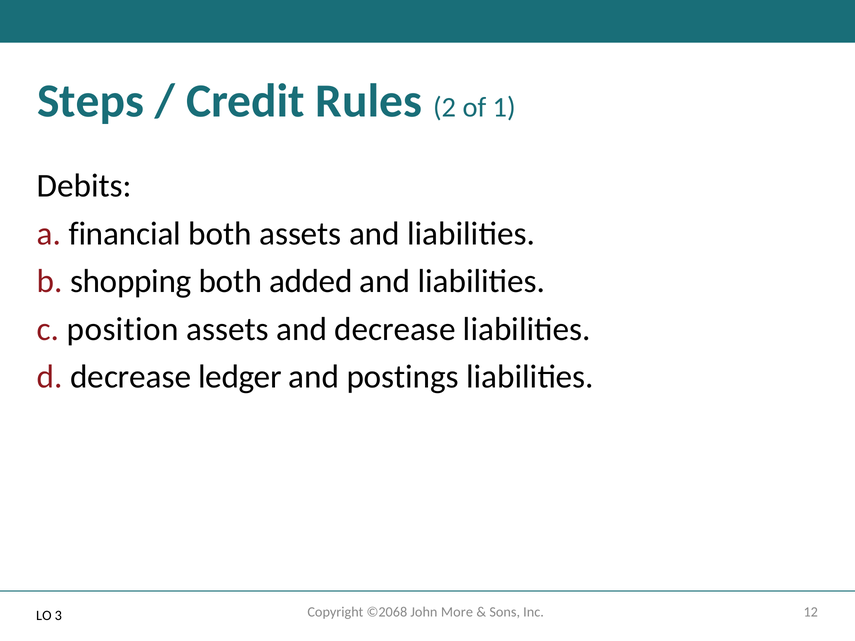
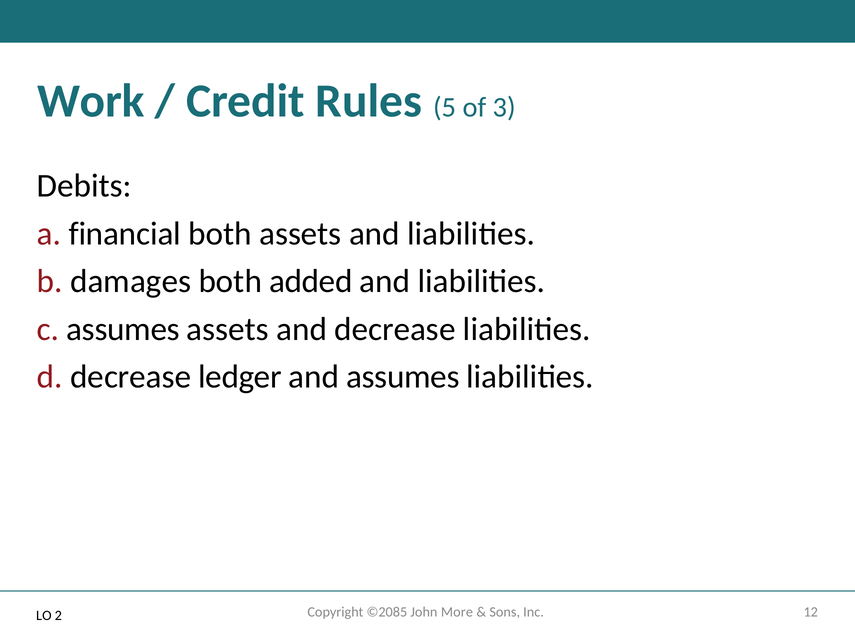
Steps: Steps -> Work
2: 2 -> 5
1: 1 -> 3
shopping: shopping -> damages
c position: position -> assumes
and postings: postings -> assumes
©2068: ©2068 -> ©2085
3: 3 -> 2
